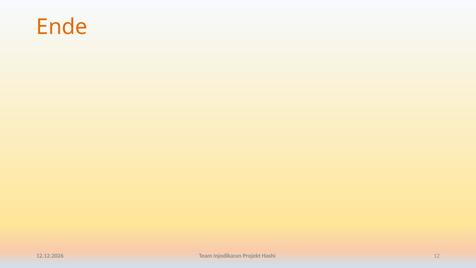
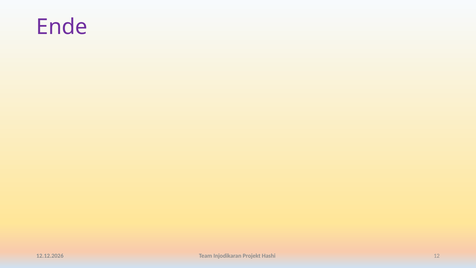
Ende colour: orange -> purple
